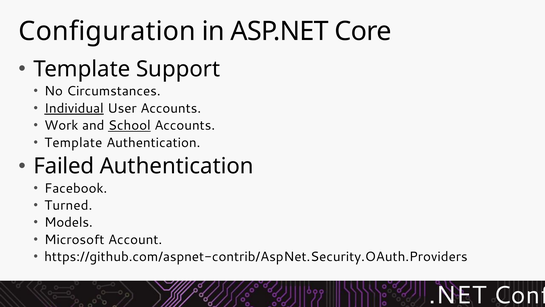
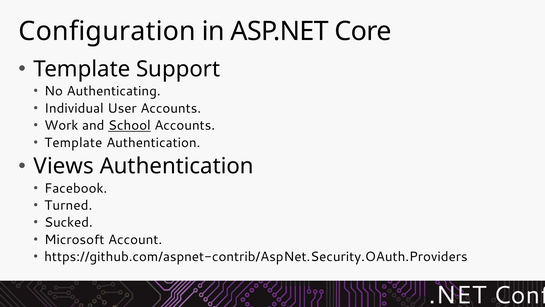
Circumstances: Circumstances -> Authenticating
Individual underline: present -> none
Failed: Failed -> Views
Models: Models -> Sucked
